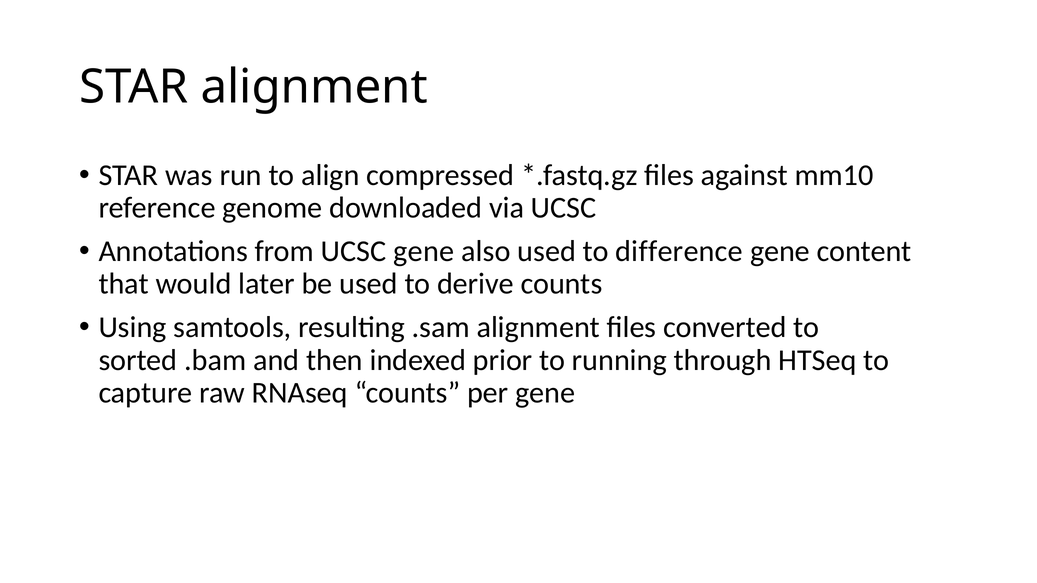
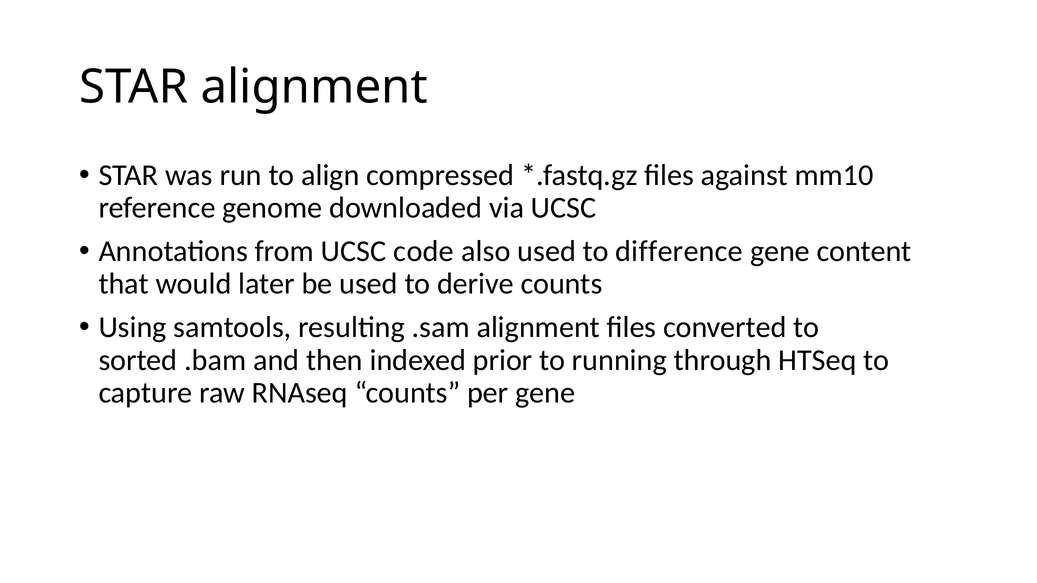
UCSC gene: gene -> code
